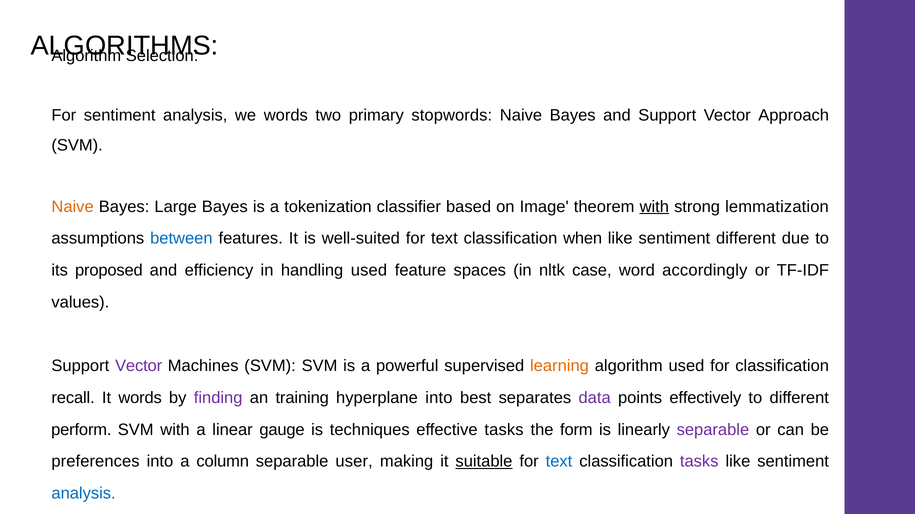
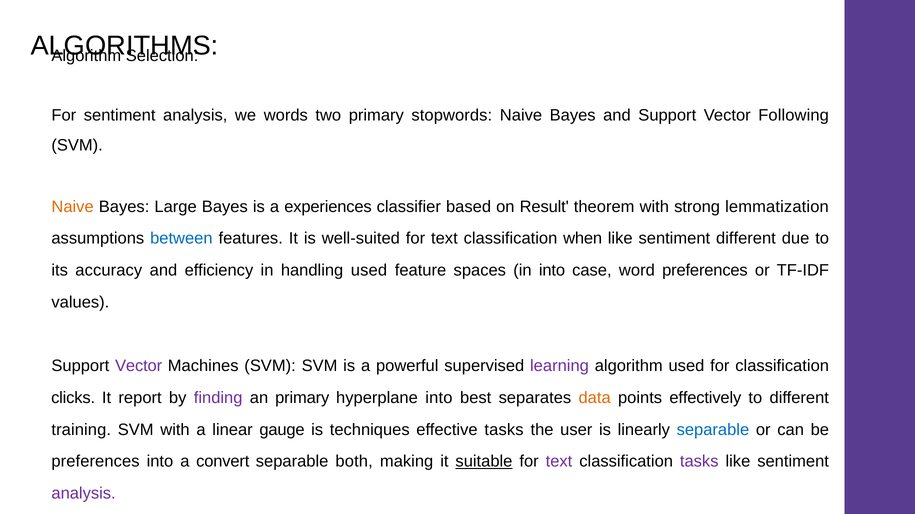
Approach: Approach -> Following
tokenization: tokenization -> experiences
Image: Image -> Result
with at (654, 207) underline: present -> none
proposed: proposed -> accuracy
in nltk: nltk -> into
word accordingly: accordingly -> preferences
learning colour: orange -> purple
recall: recall -> clicks
It words: words -> report
an training: training -> primary
data colour: purple -> orange
perform: perform -> training
form: form -> user
separable at (713, 430) colour: purple -> blue
column: column -> convert
user: user -> both
text at (559, 462) colour: blue -> purple
analysis at (84, 494) colour: blue -> purple
